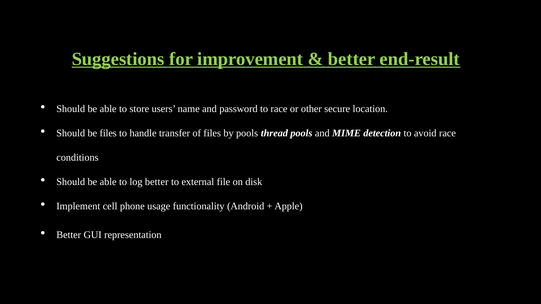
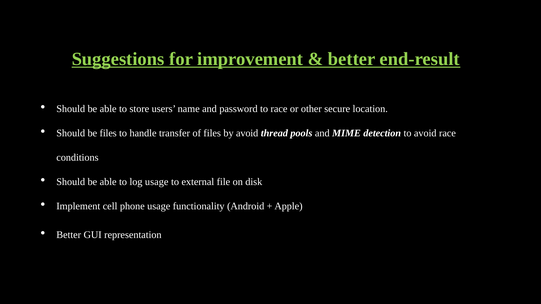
by pools: pools -> avoid
log better: better -> usage
